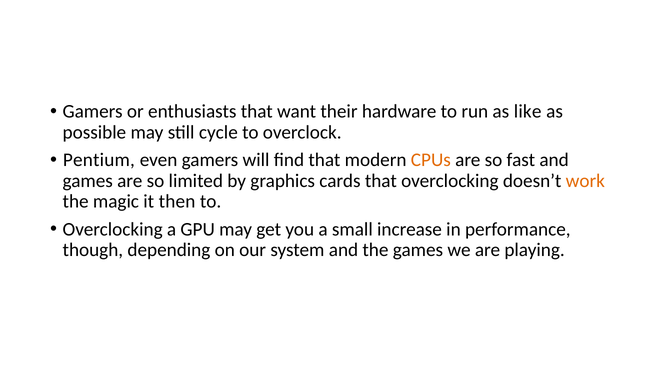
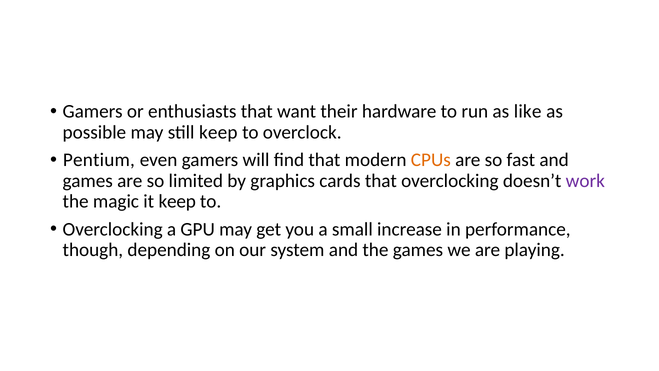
still cycle: cycle -> keep
work colour: orange -> purple
it then: then -> keep
